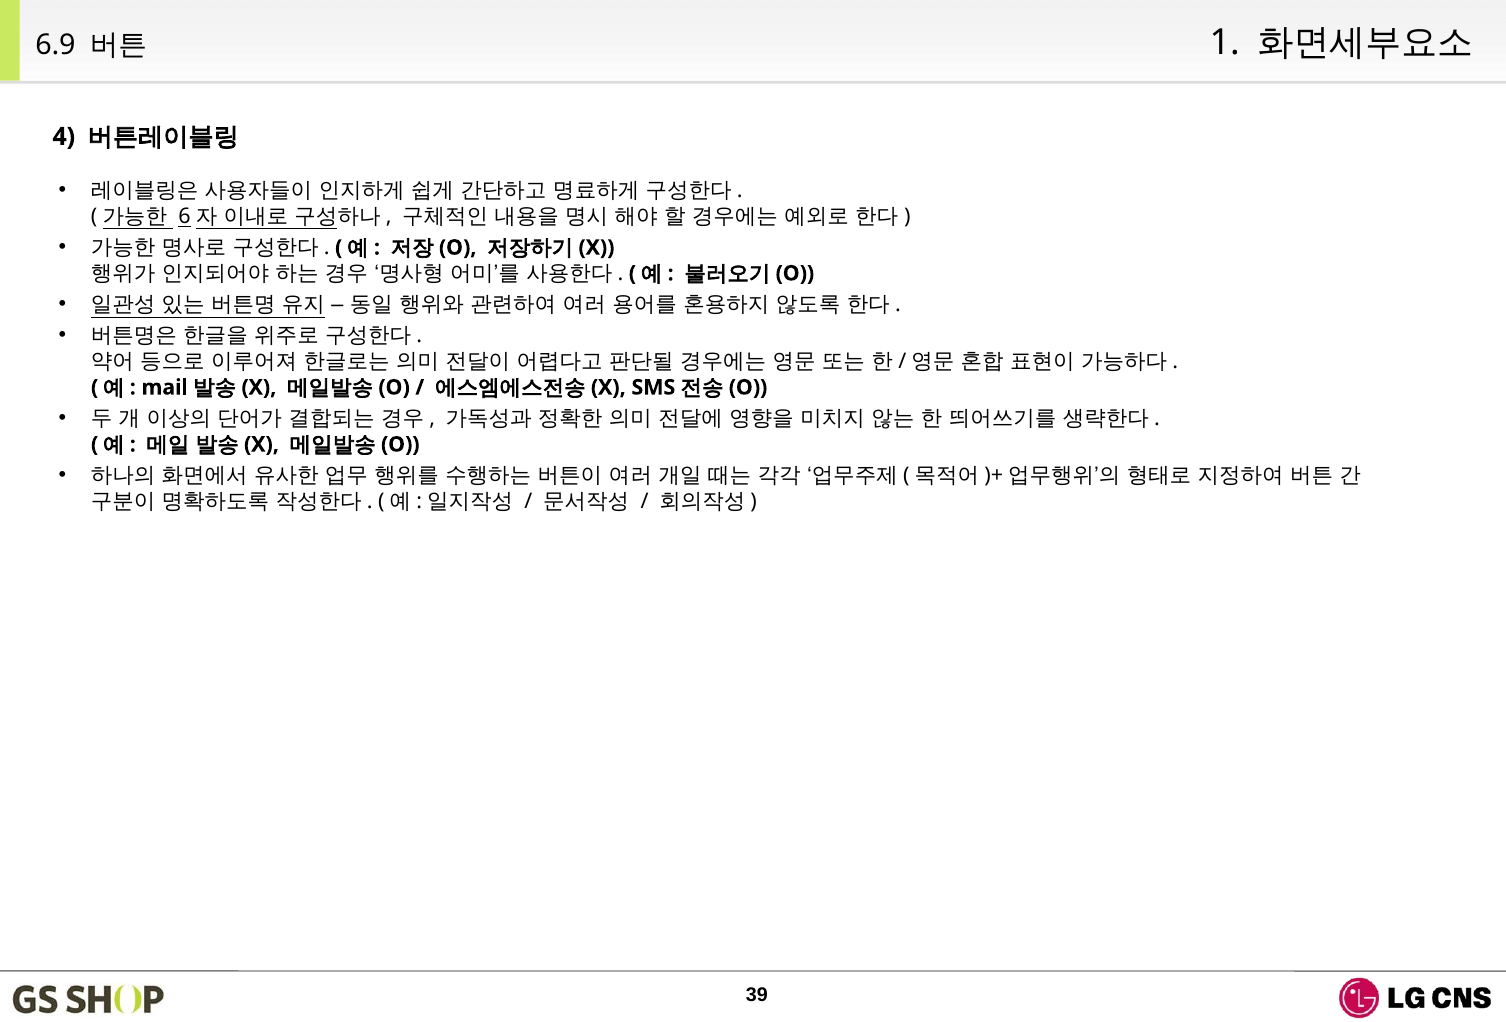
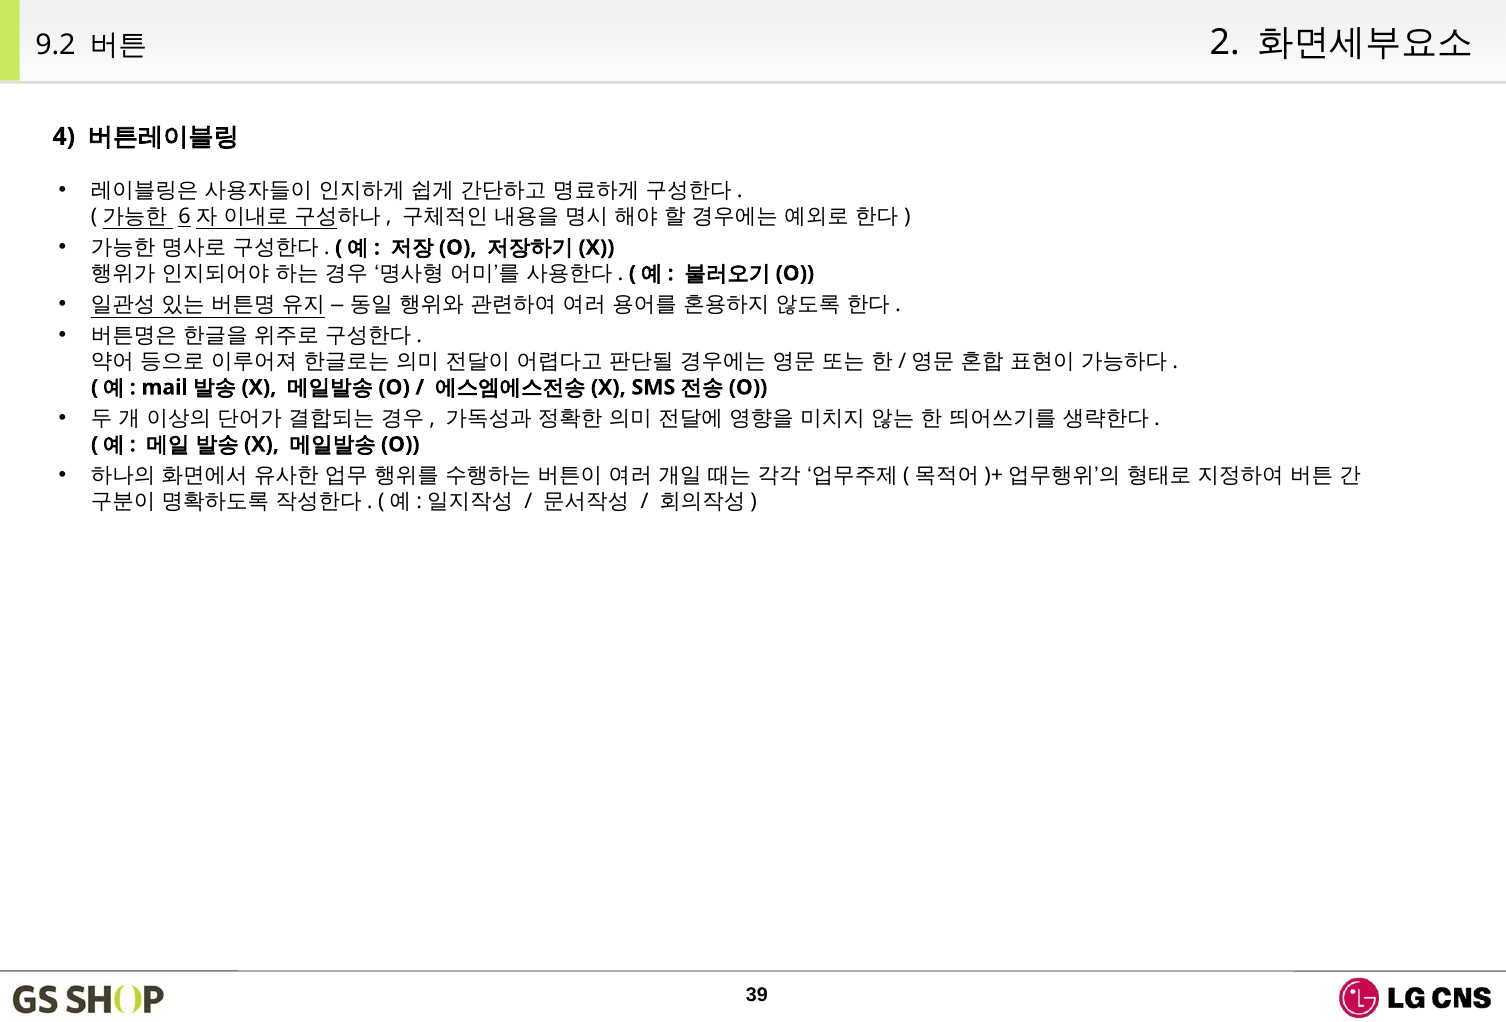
6.9: 6.9 -> 9.2
1: 1 -> 2
